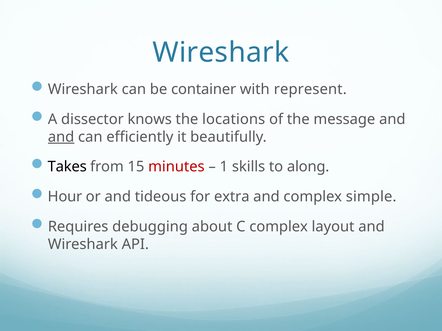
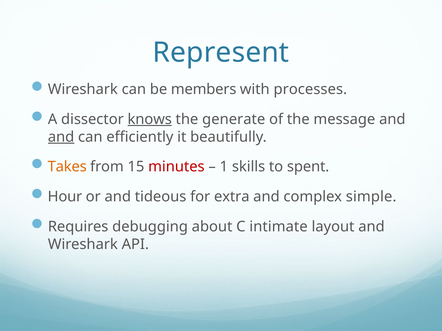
Wireshark at (221, 53): Wireshark -> Represent
container: container -> members
represent: represent -> processes
knows underline: none -> present
locations: locations -> generate
Takes colour: black -> orange
along: along -> spent
C complex: complex -> intimate
